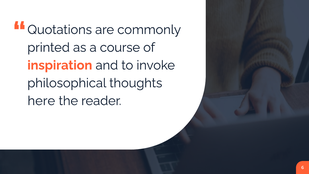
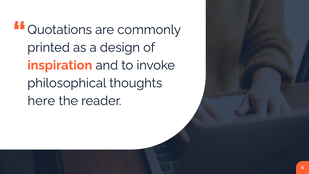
course: course -> design
